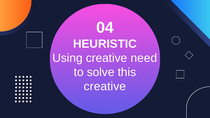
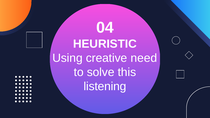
creative at (105, 86): creative -> listening
